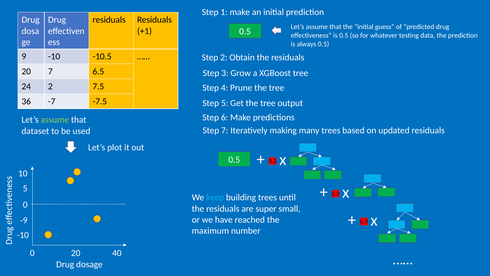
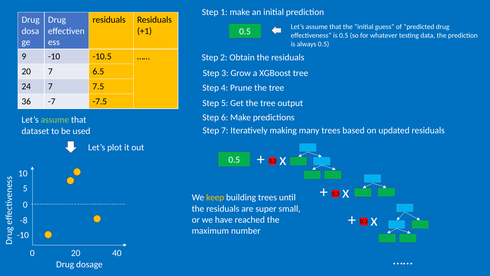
24 2: 2 -> 7
keep colour: light blue -> yellow
-9: -9 -> -8
